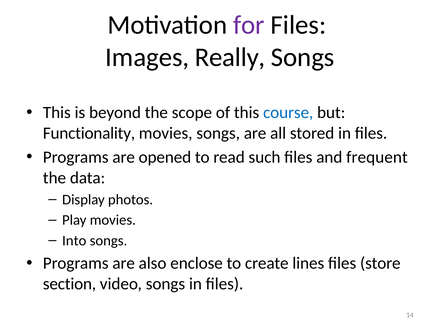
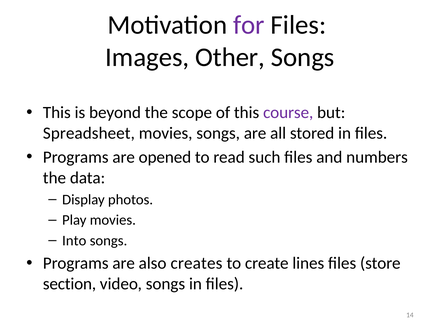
Really: Really -> Other
course colour: blue -> purple
Functionality: Functionality -> Spreadsheet
frequent: frequent -> numbers
enclose: enclose -> creates
